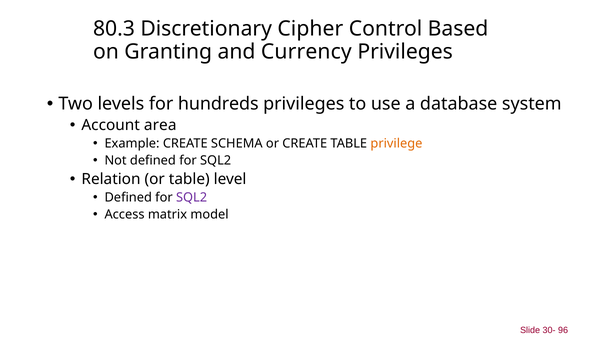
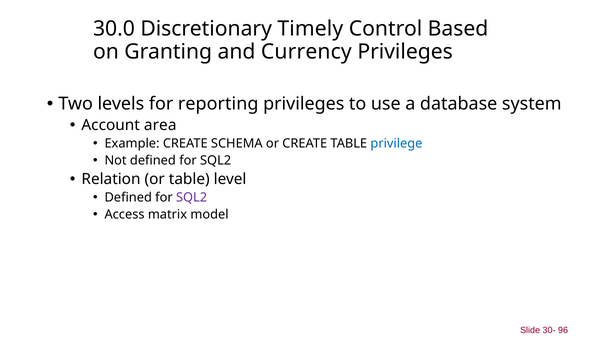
80.3: 80.3 -> 30.0
Cipher: Cipher -> Timely
hundreds: hundreds -> reporting
privilege colour: orange -> blue
